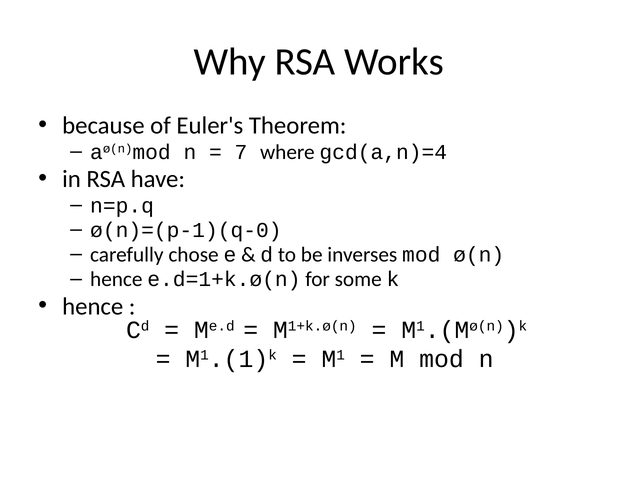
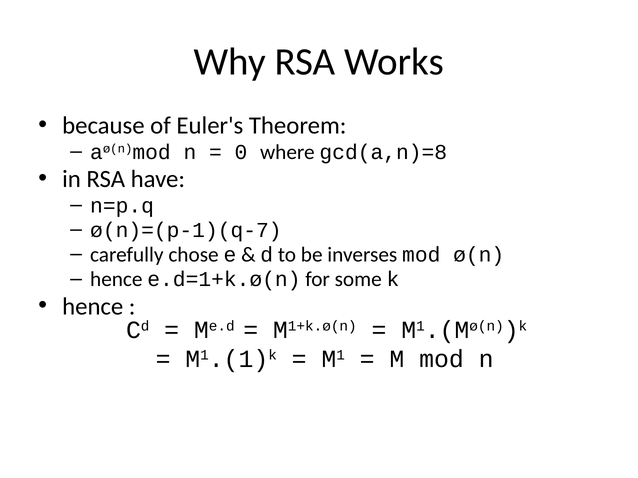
7: 7 -> 0
gcd(a,n)=4: gcd(a,n)=4 -> gcd(a,n)=8
ø(n)=(p-1)(q-0: ø(n)=(p-1)(q-0 -> ø(n)=(p-1)(q-7
